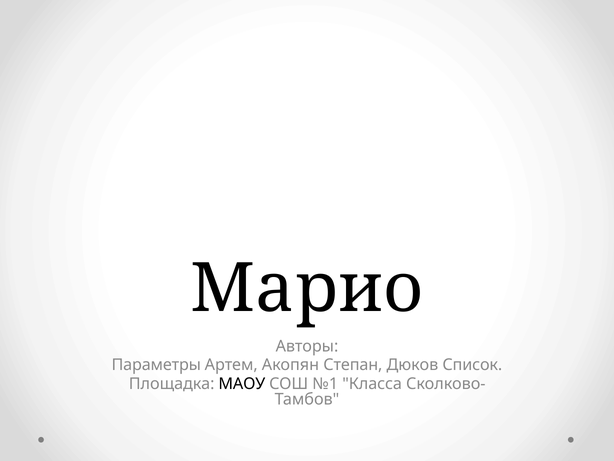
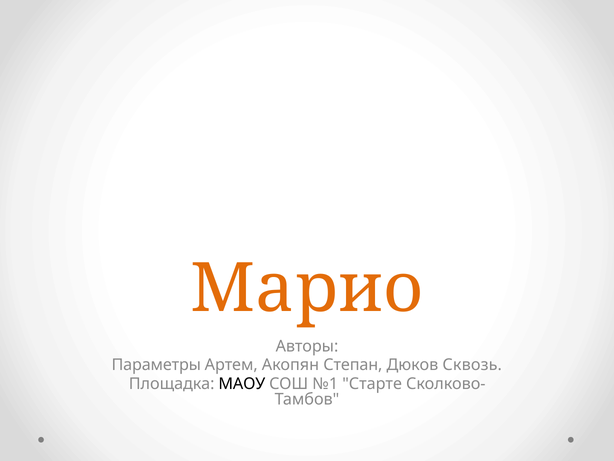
Марио colour: black -> orange
Список: Список -> Сквозь
Класса: Класса -> Старте
